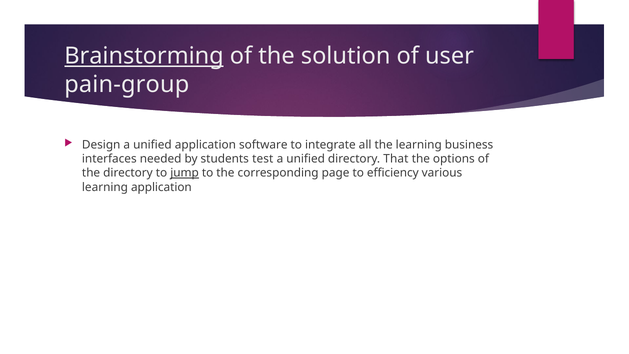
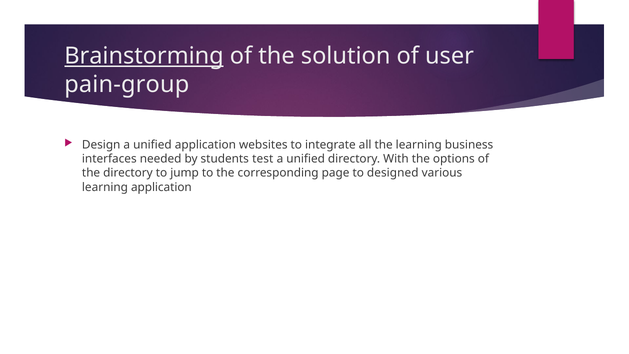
software: software -> websites
That: That -> With
jump underline: present -> none
efficiency: efficiency -> designed
